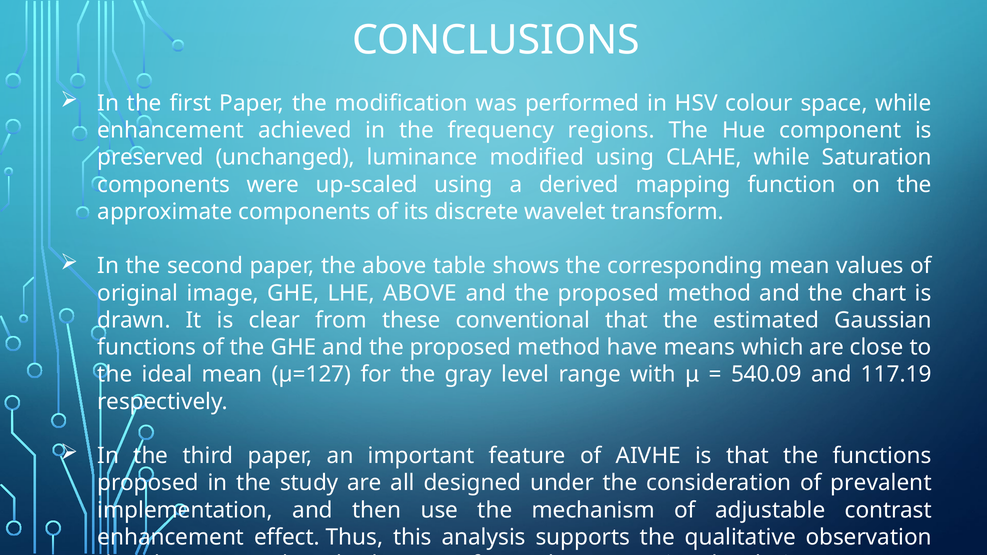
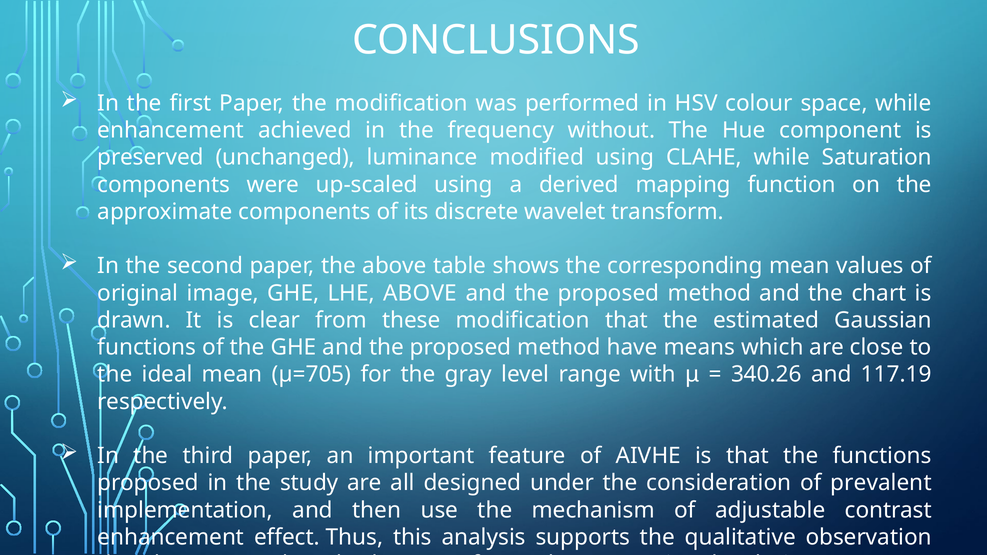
regions: regions -> without
these conventional: conventional -> modification
µ=127: µ=127 -> µ=705
540.09: 540.09 -> 340.26
